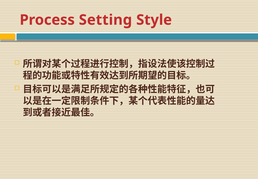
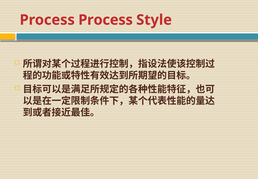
Process Setting: Setting -> Process
